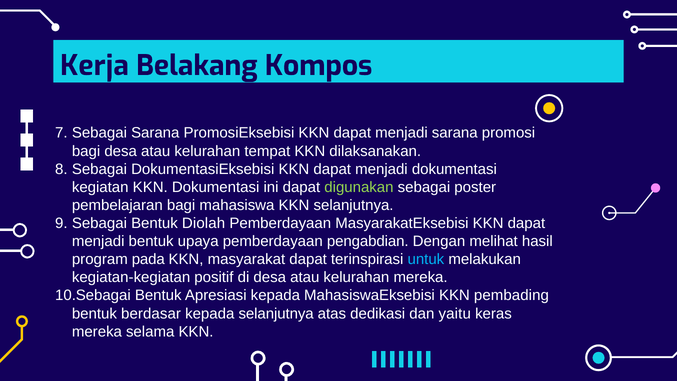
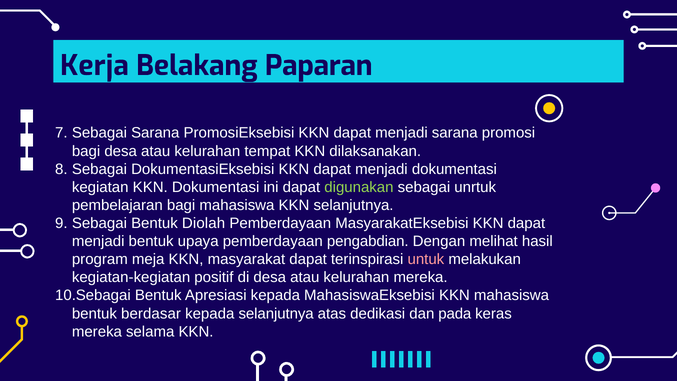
Kompos: Kompos -> Paparan
poster: poster -> unrtuk
pada: pada -> meja
untuk colour: light blue -> pink
KKN pembading: pembading -> mahasiswa
yaitu: yaitu -> pada
